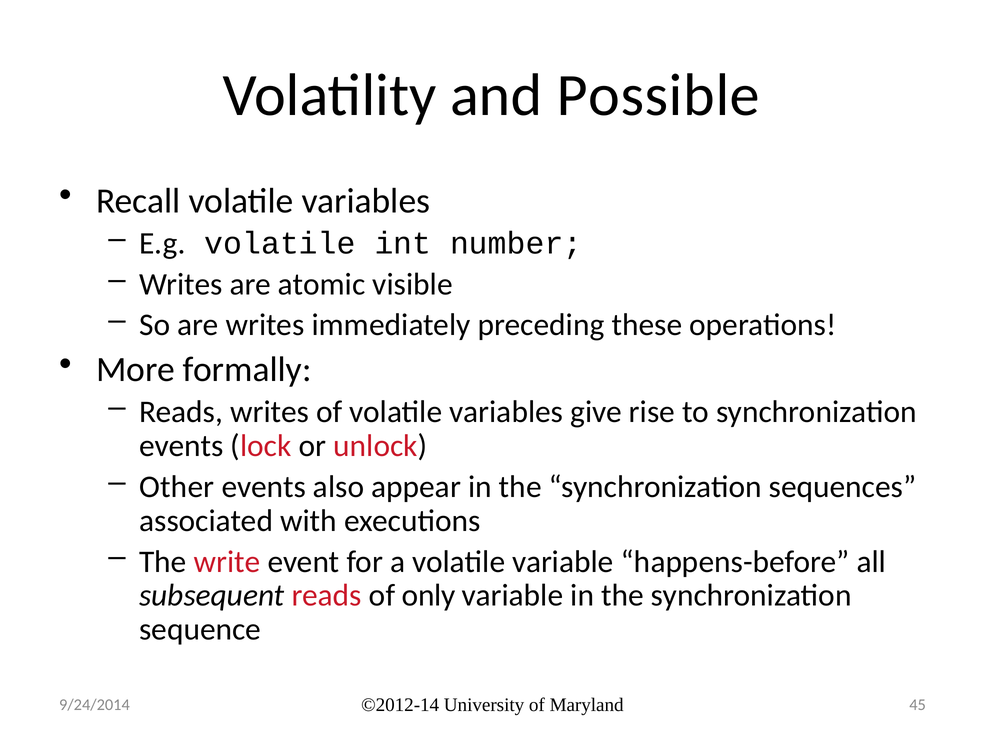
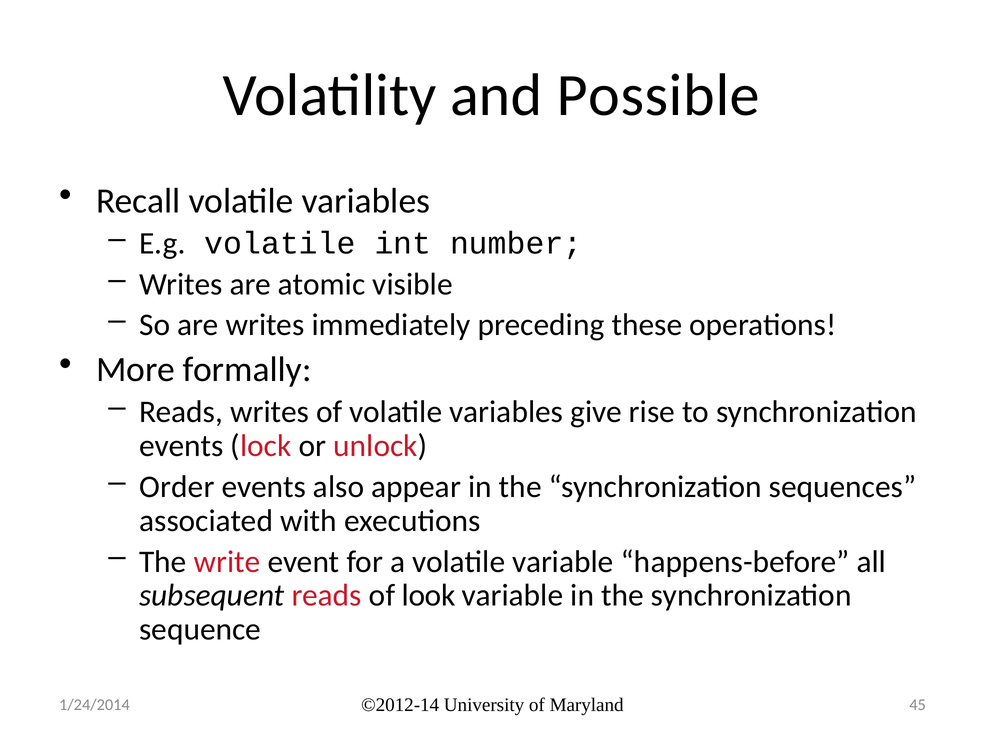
Other: Other -> Order
only: only -> look
9/24/2014: 9/24/2014 -> 1/24/2014
